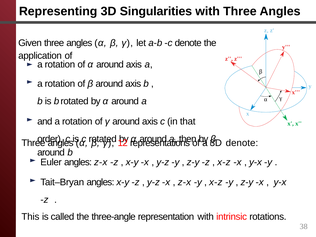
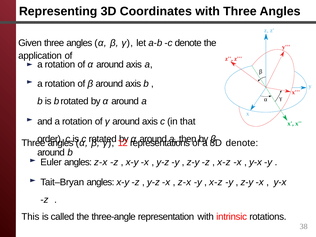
Singularities: Singularities -> Coordinates
